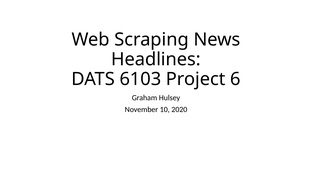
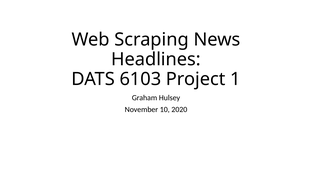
6: 6 -> 1
